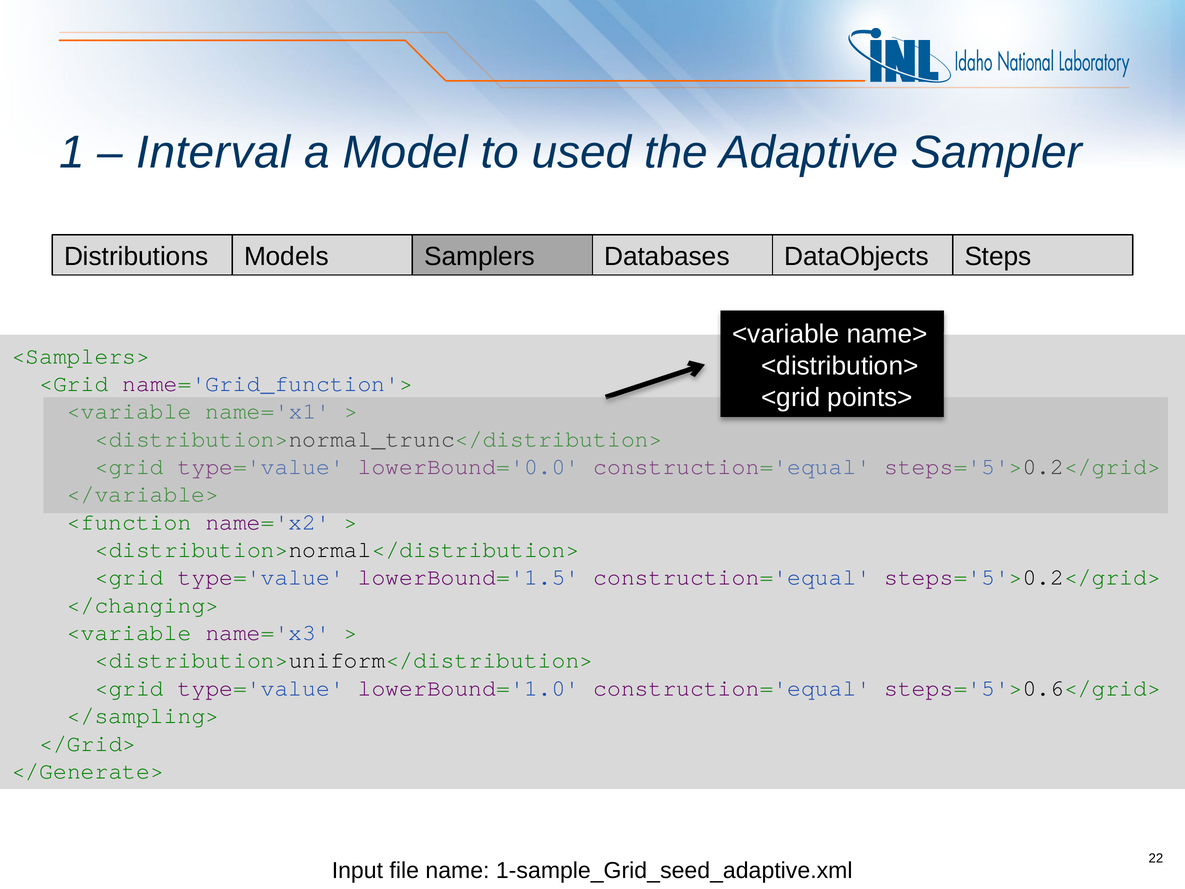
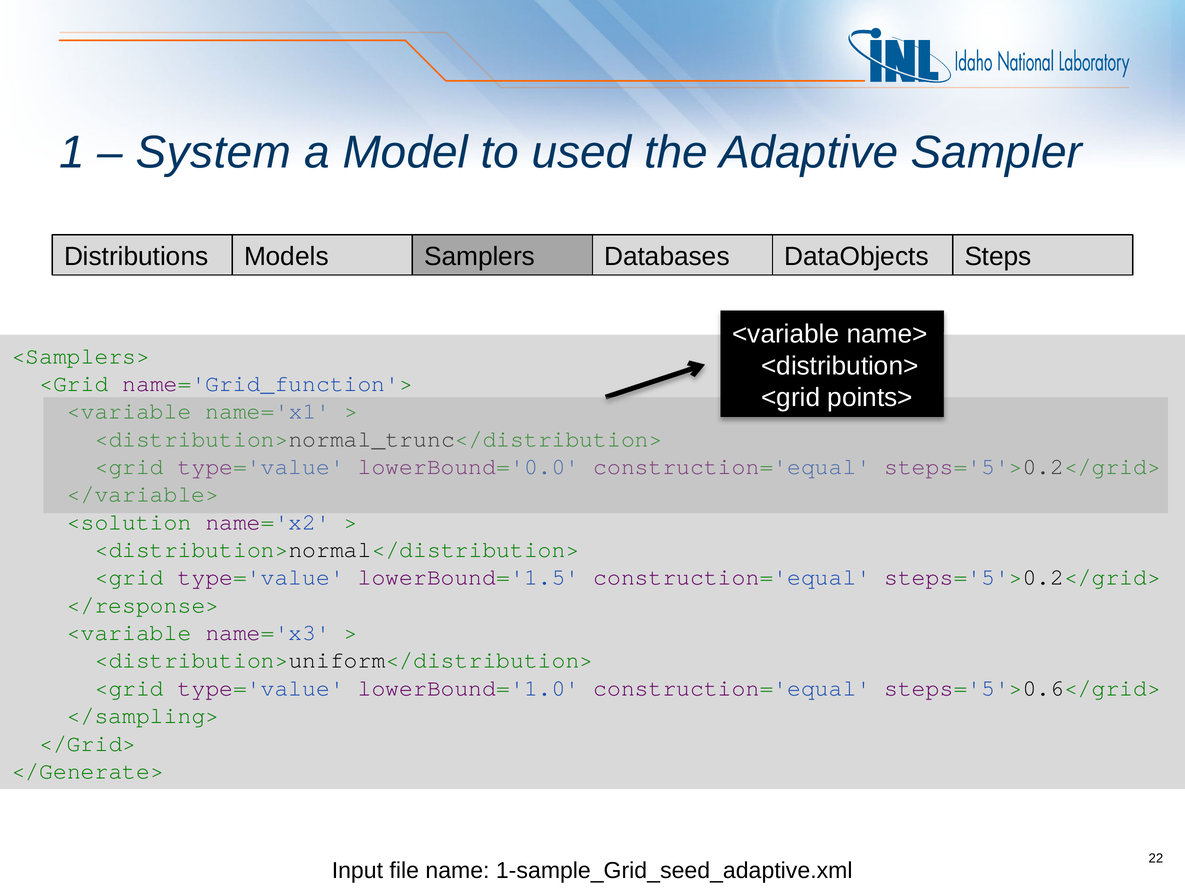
Interval: Interval -> System
<function: <function -> <solution
</changing>: </changing> -> </response>
